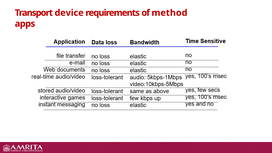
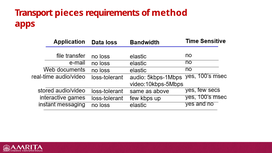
device: device -> pieces
